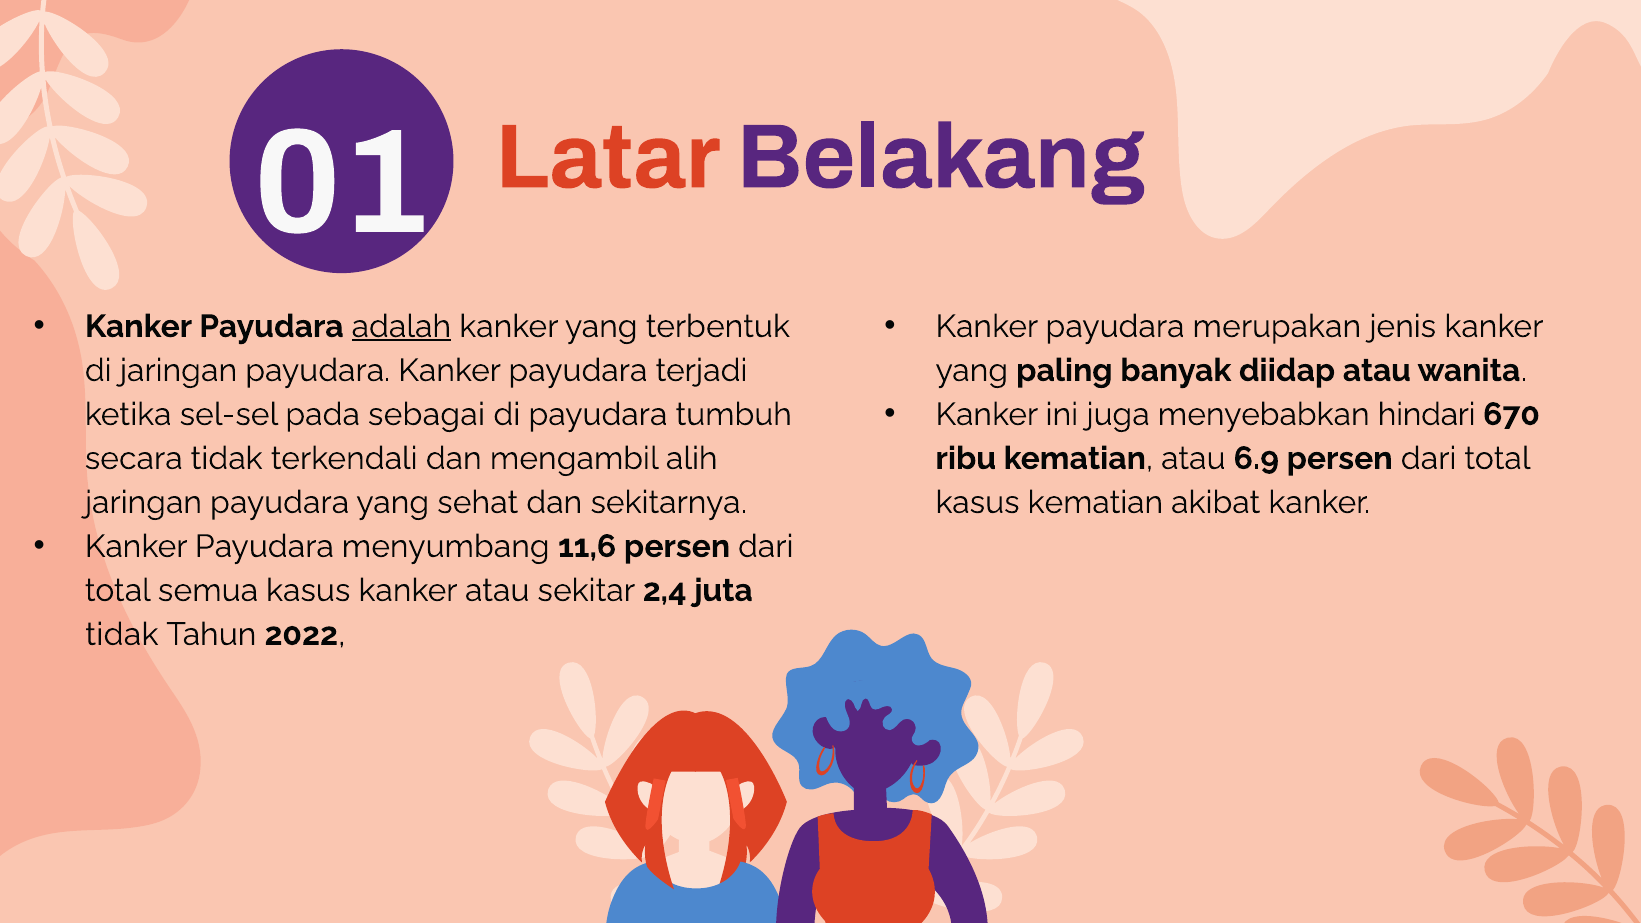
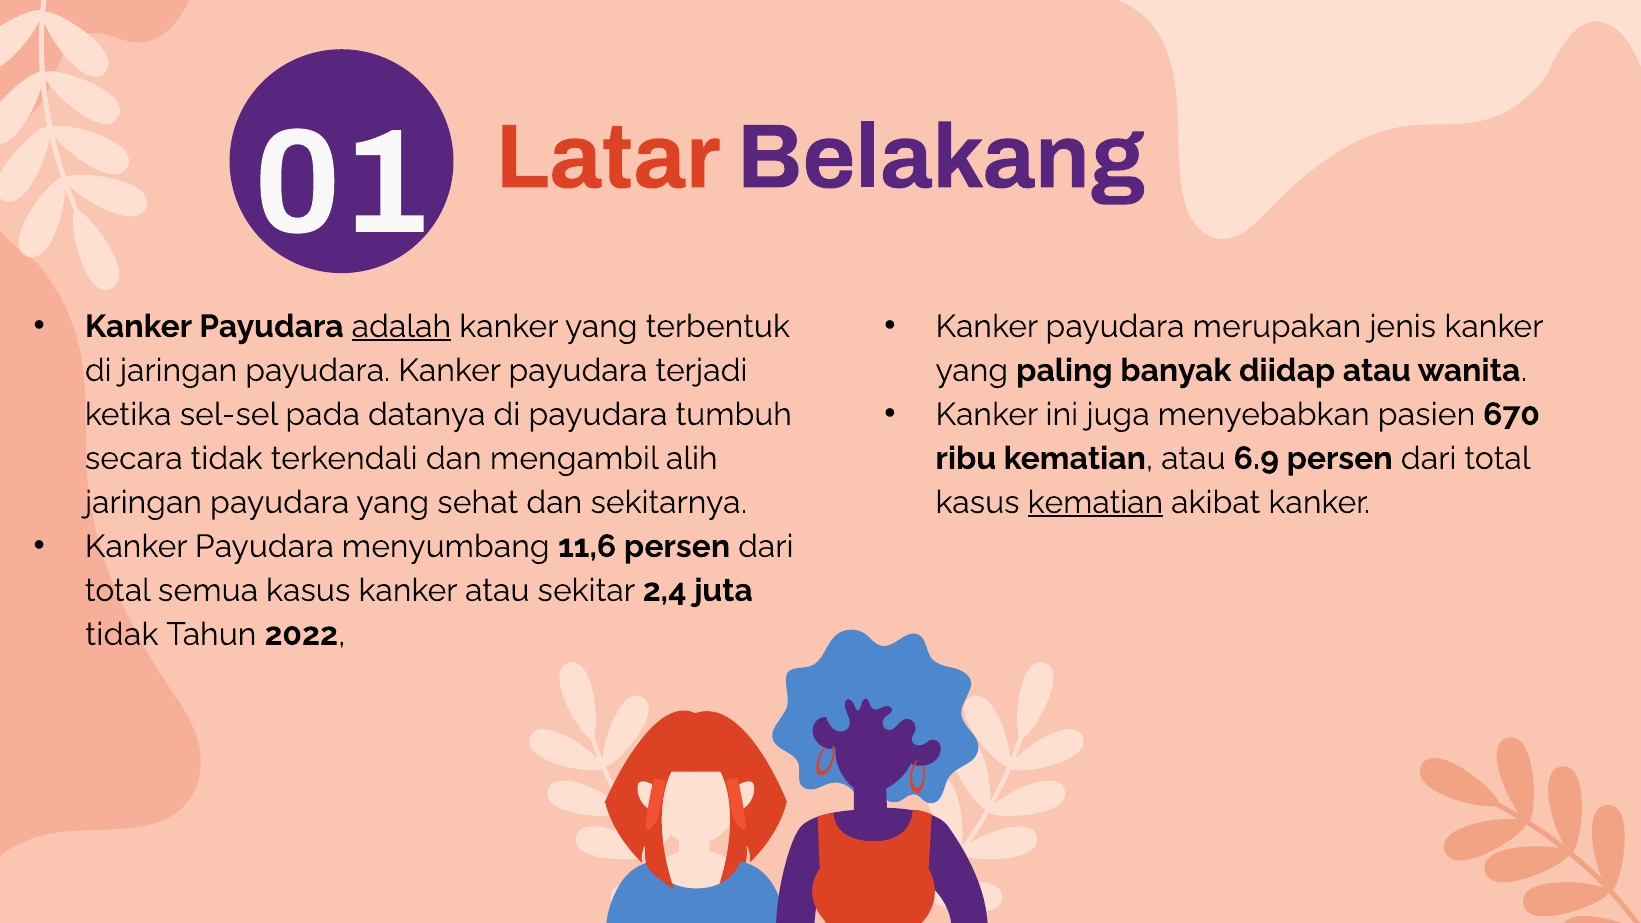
hindari: hindari -> pasien
sebagai: sebagai -> datanya
kematian at (1095, 502) underline: none -> present
